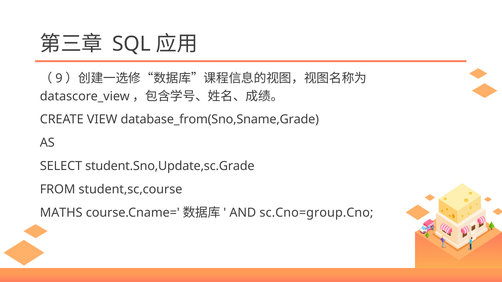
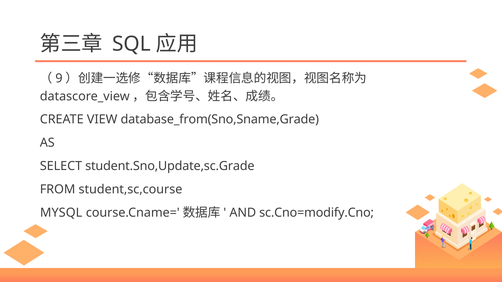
MATHS: MATHS -> MYSQL
sc.Cno=group.Cno: sc.Cno=group.Cno -> sc.Cno=modify.Cno
